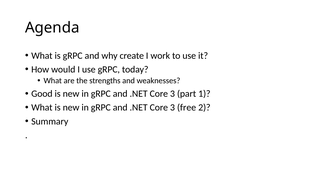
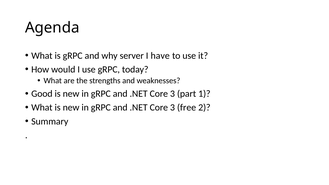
create: create -> server
work: work -> have
